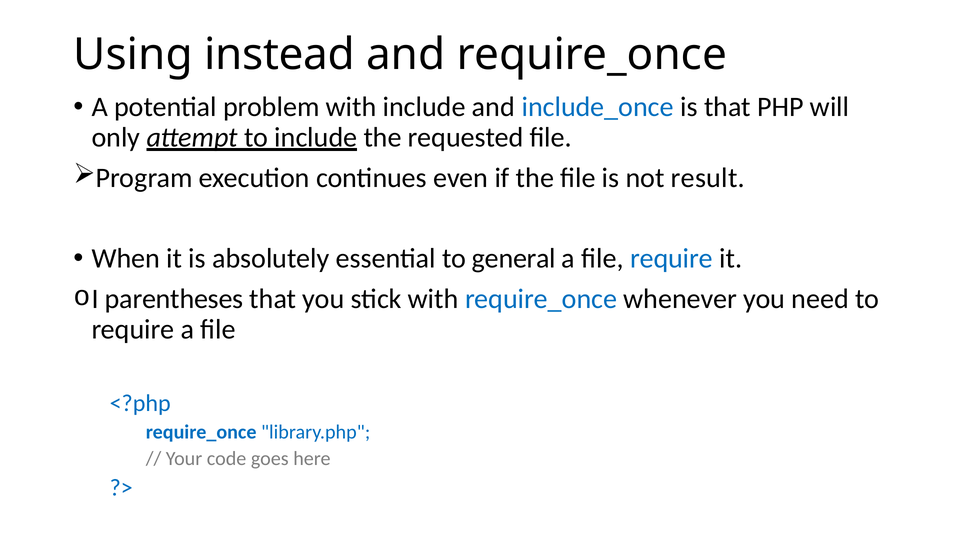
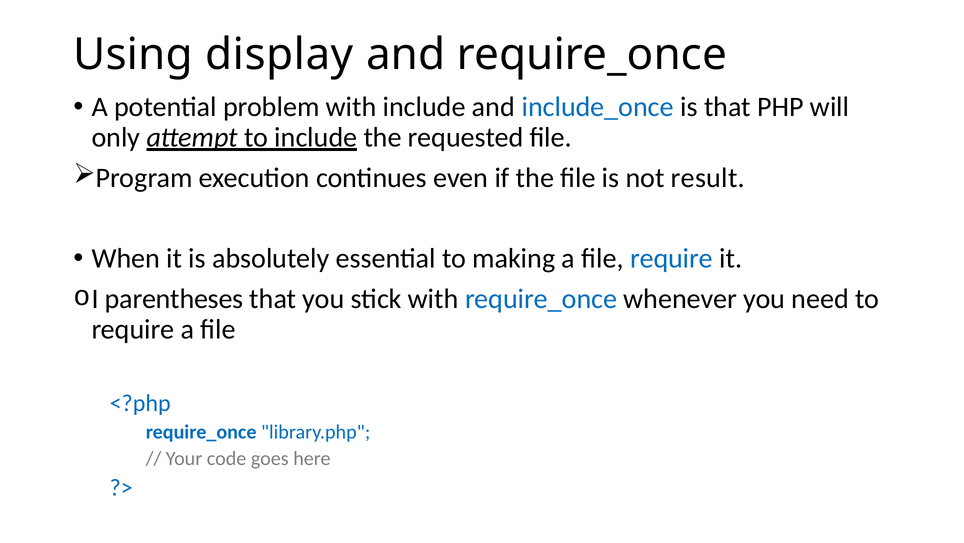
instead: instead -> display
general: general -> making
